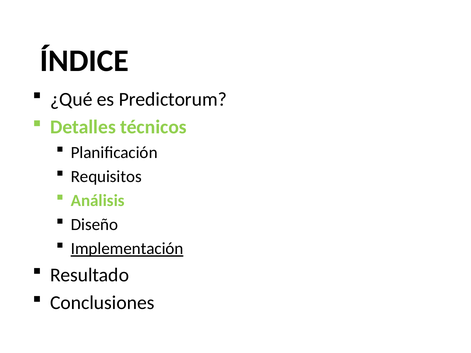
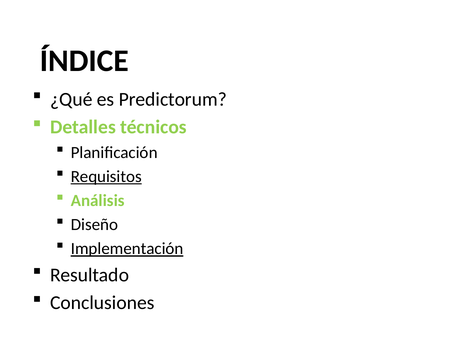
Requisitos underline: none -> present
